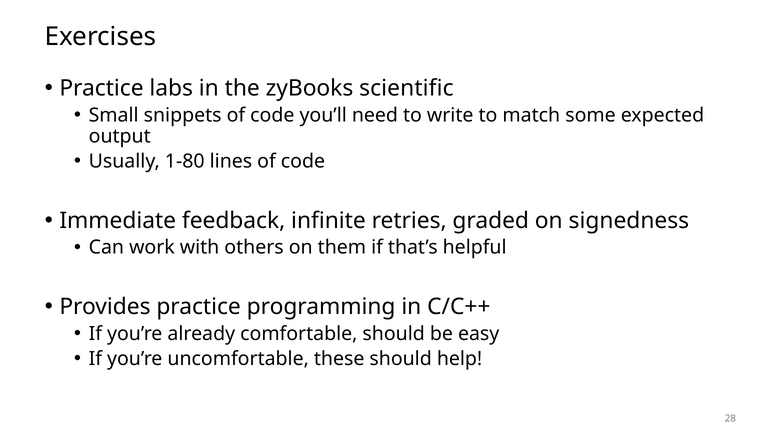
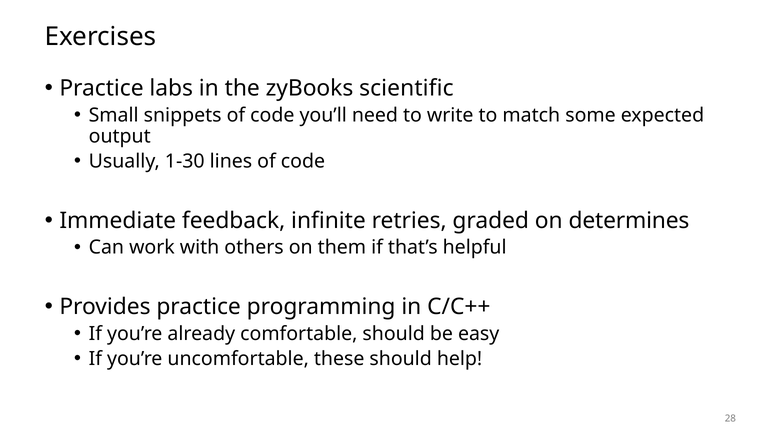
1-80: 1-80 -> 1-30
signedness: signedness -> determines
